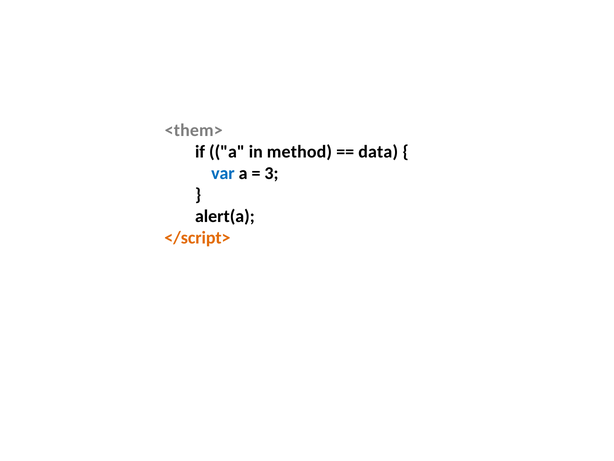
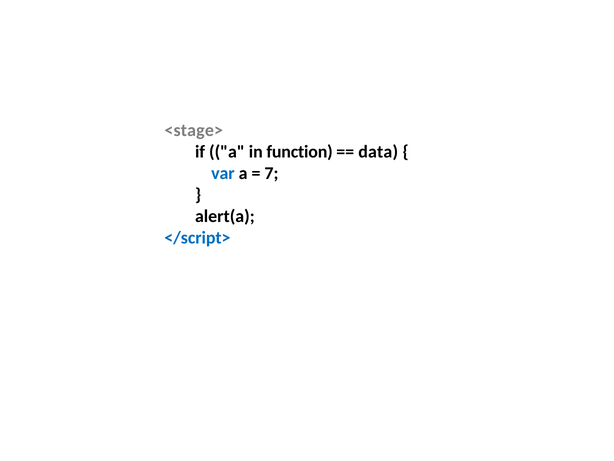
<them>: <them> -> <stage>
method: method -> function
3: 3 -> 7
</script> colour: orange -> blue
